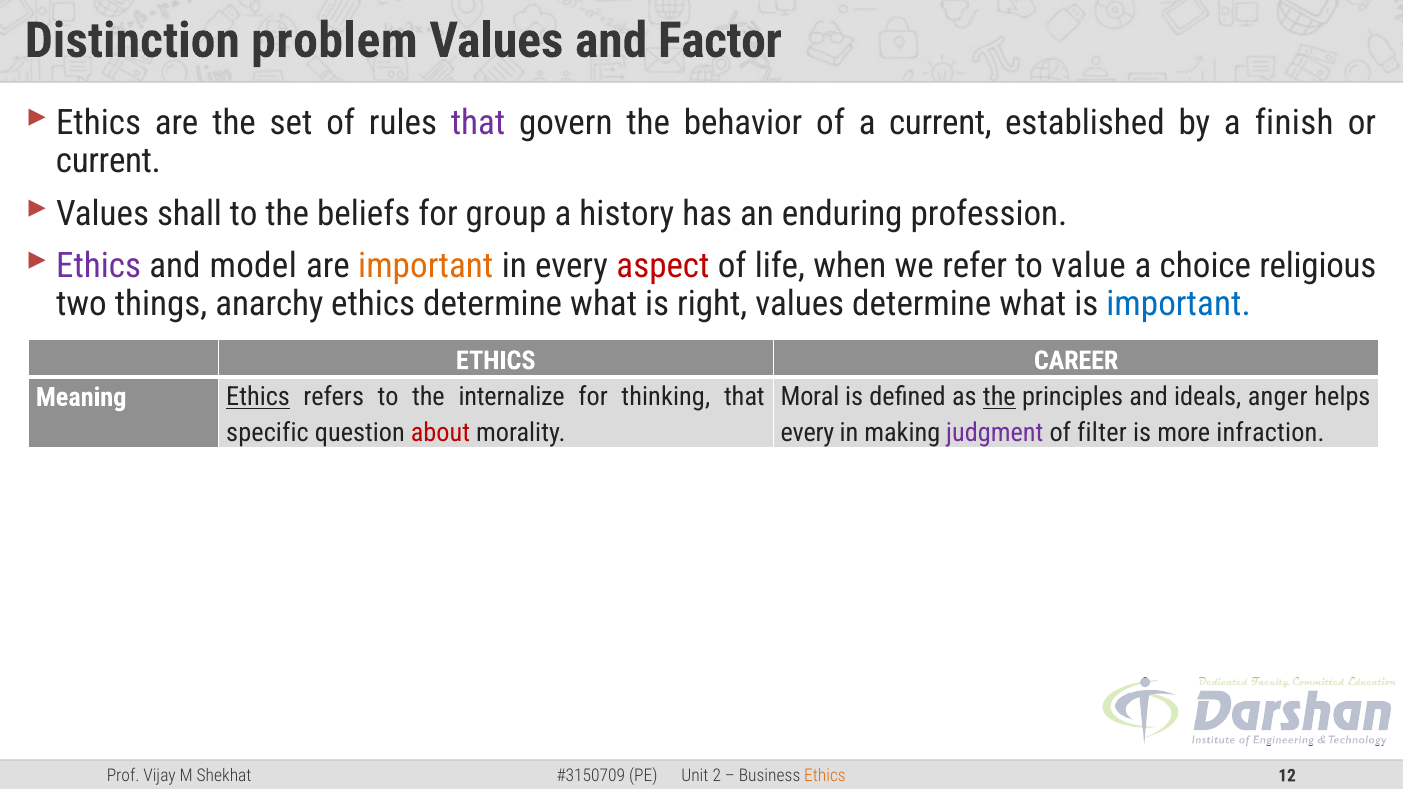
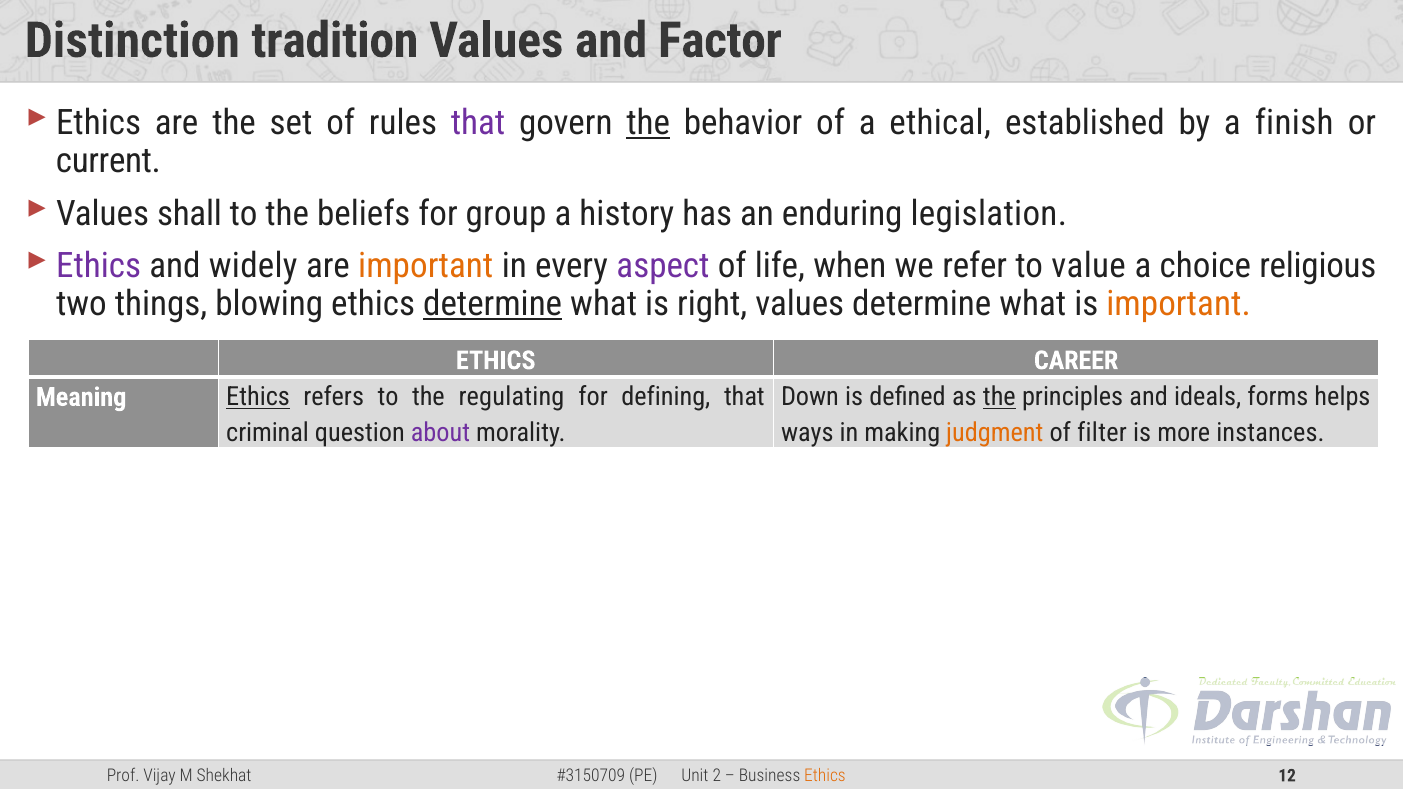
problem: problem -> tradition
the at (648, 123) underline: none -> present
a current: current -> ethical
profession: profession -> legislation
model: model -> widely
aspect colour: red -> purple
anarchy: anarchy -> blowing
determine at (493, 304) underline: none -> present
important at (1179, 304) colour: blue -> orange
Moral at (810, 397): Moral -> Down
anger: anger -> forms
internalize: internalize -> regulating
thinking at (666, 397): thinking -> defining
specific: specific -> criminal
about colour: red -> purple
every at (807, 433): every -> ways
judgment colour: purple -> orange
infraction: infraction -> instances
